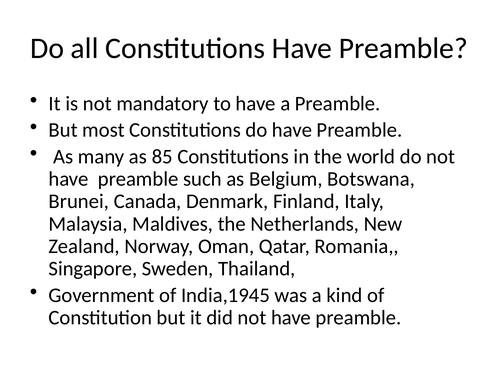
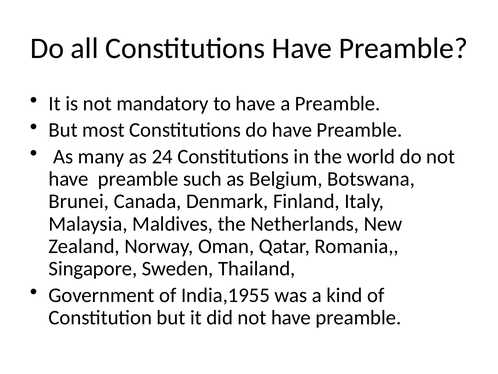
85: 85 -> 24
India,1945: India,1945 -> India,1955
